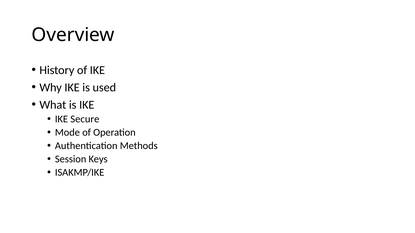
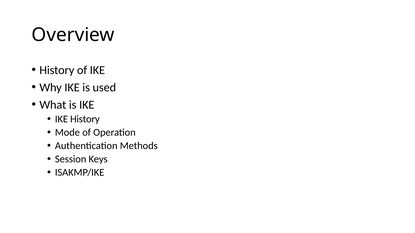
IKE Secure: Secure -> History
